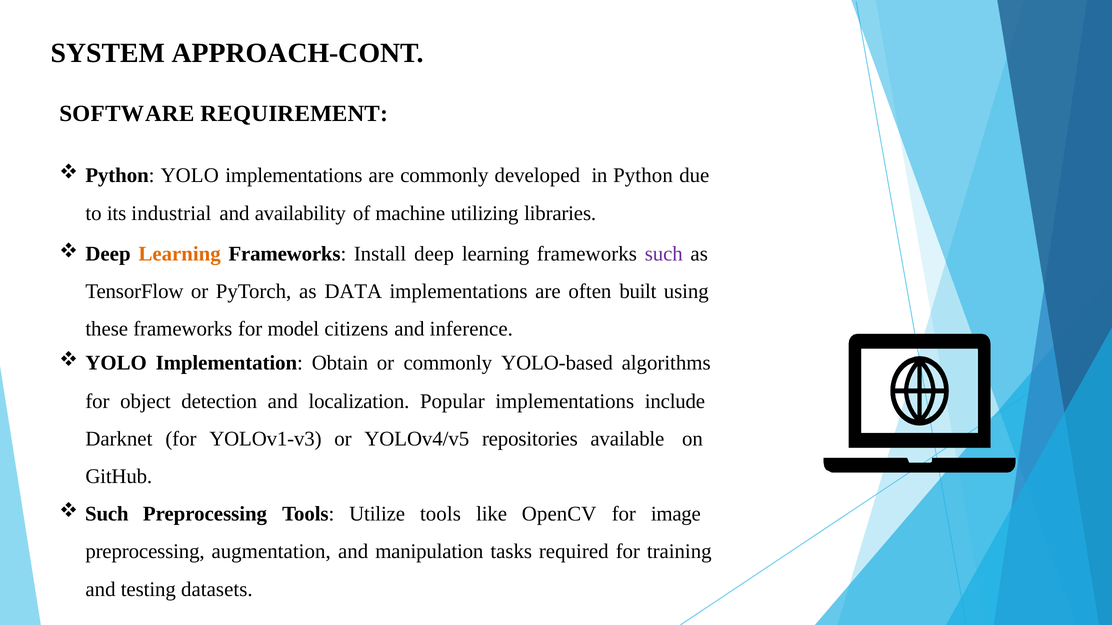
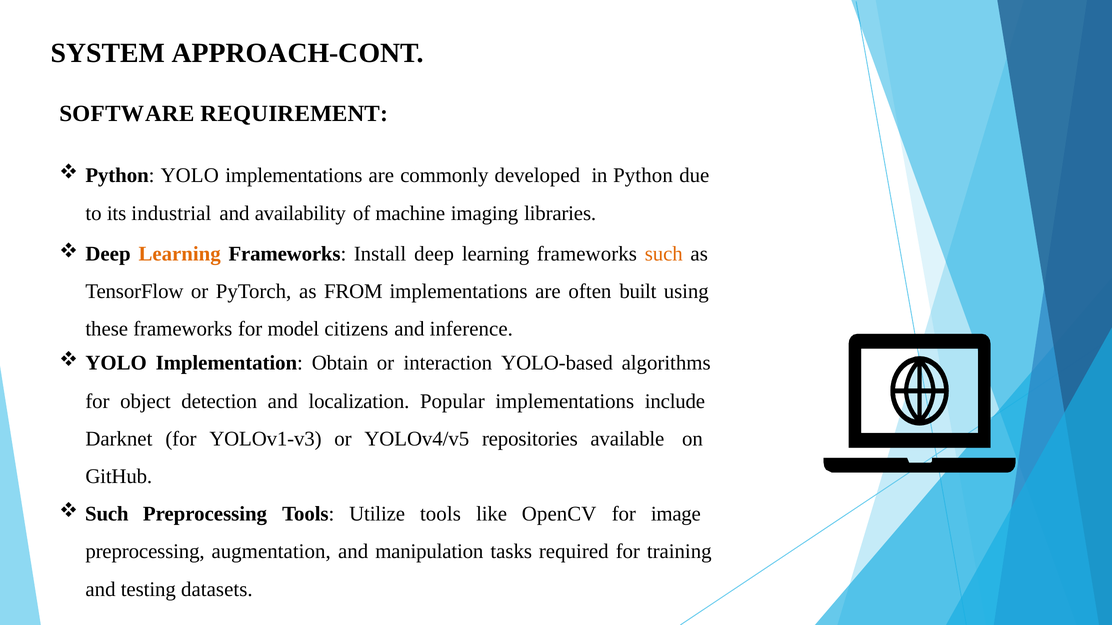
utilizing: utilizing -> imaging
such at (664, 254) colour: purple -> orange
DATA: DATA -> FROM
or commonly: commonly -> interaction
